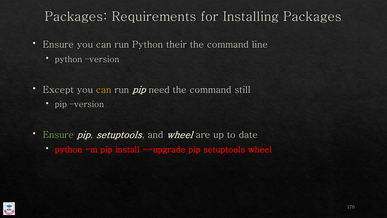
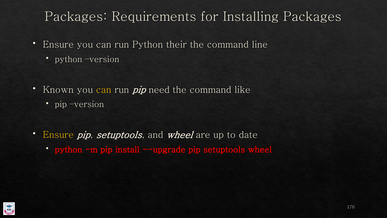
Except: Except -> Known
still: still -> like
Ensure at (58, 135) colour: light green -> yellow
